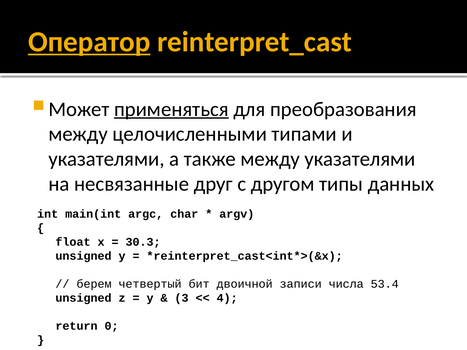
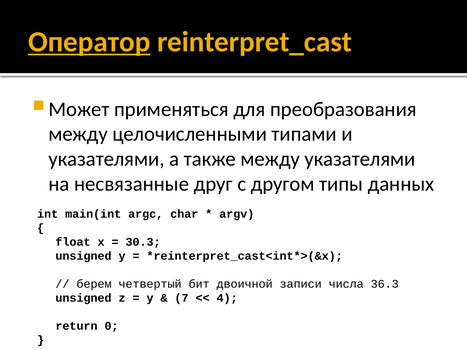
применяться underline: present -> none
53.4: 53.4 -> 36.3
3: 3 -> 7
